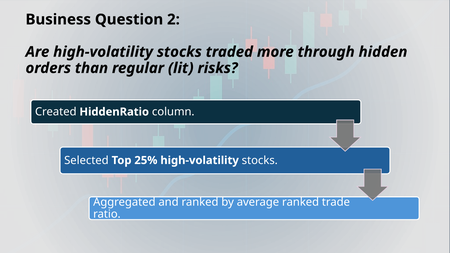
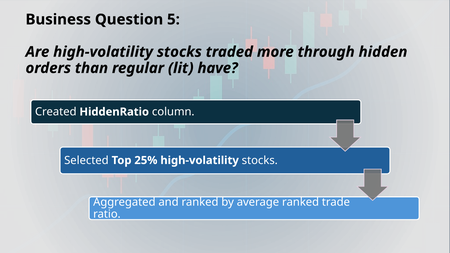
2: 2 -> 5
risks: risks -> have
